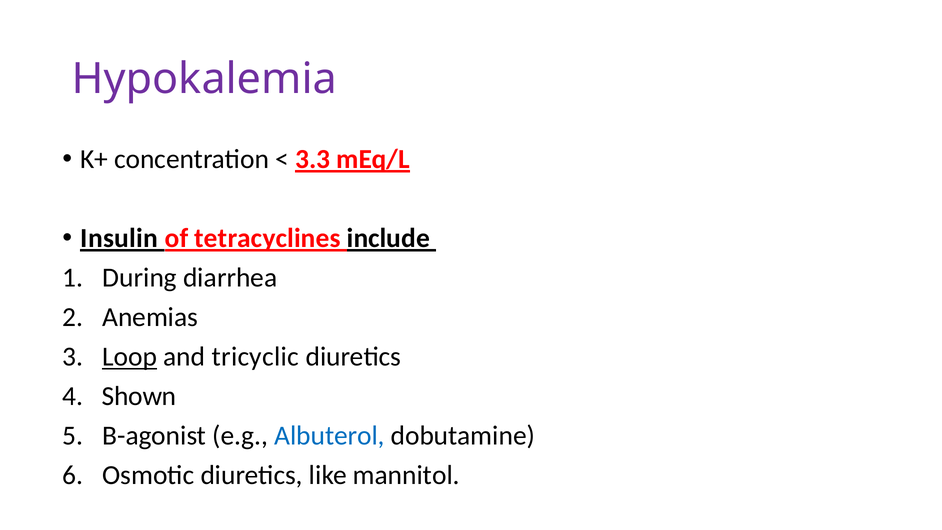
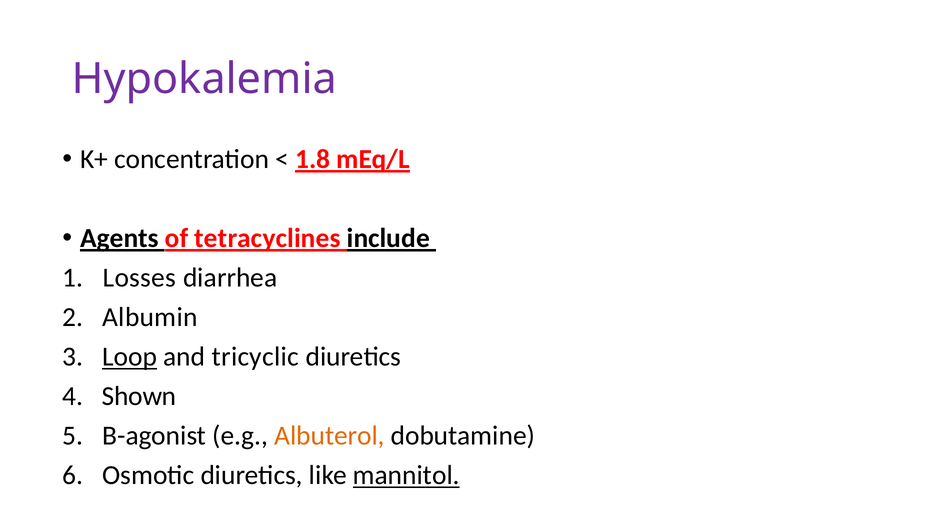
3.3: 3.3 -> 1.8
Insulin: Insulin -> Agents
During: During -> Losses
Anemias: Anemias -> Albumin
Albuterol colour: blue -> orange
mannitol underline: none -> present
